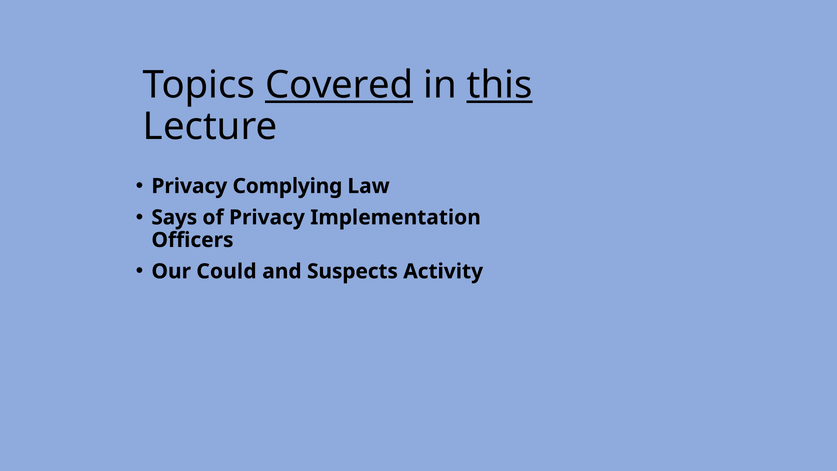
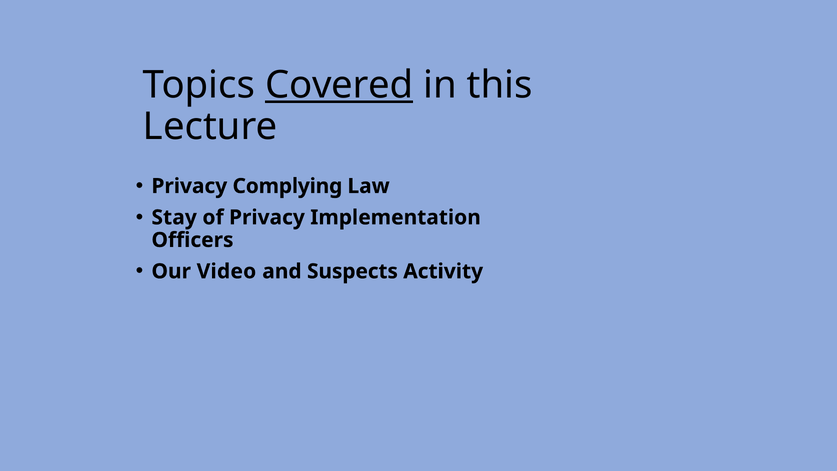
this underline: present -> none
Says: Says -> Stay
Could: Could -> Video
